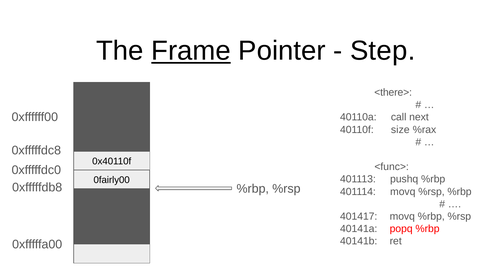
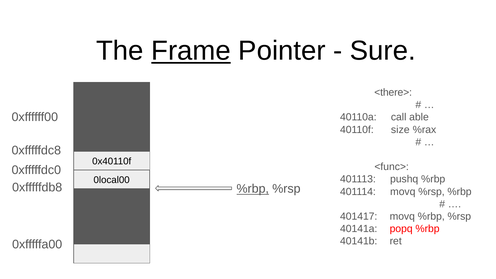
Step: Step -> Sure
next: next -> able
0fairly00: 0fairly00 -> 0local00
%rbp at (253, 189) underline: none -> present
